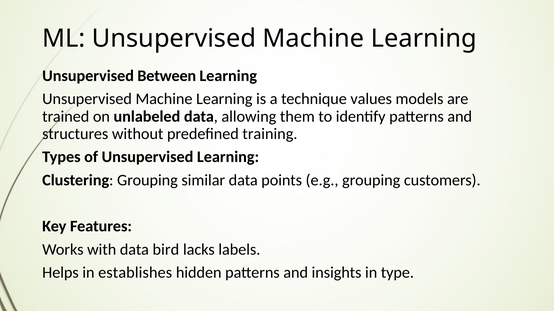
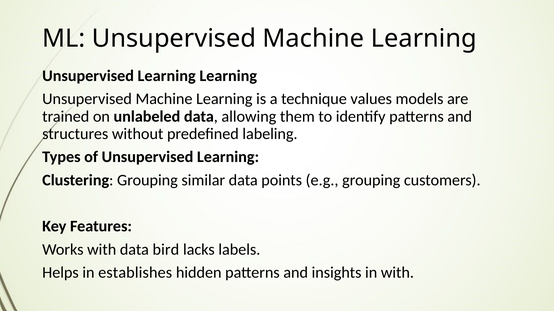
Between at (167, 76): Between -> Learning
training: training -> labeling
in type: type -> with
